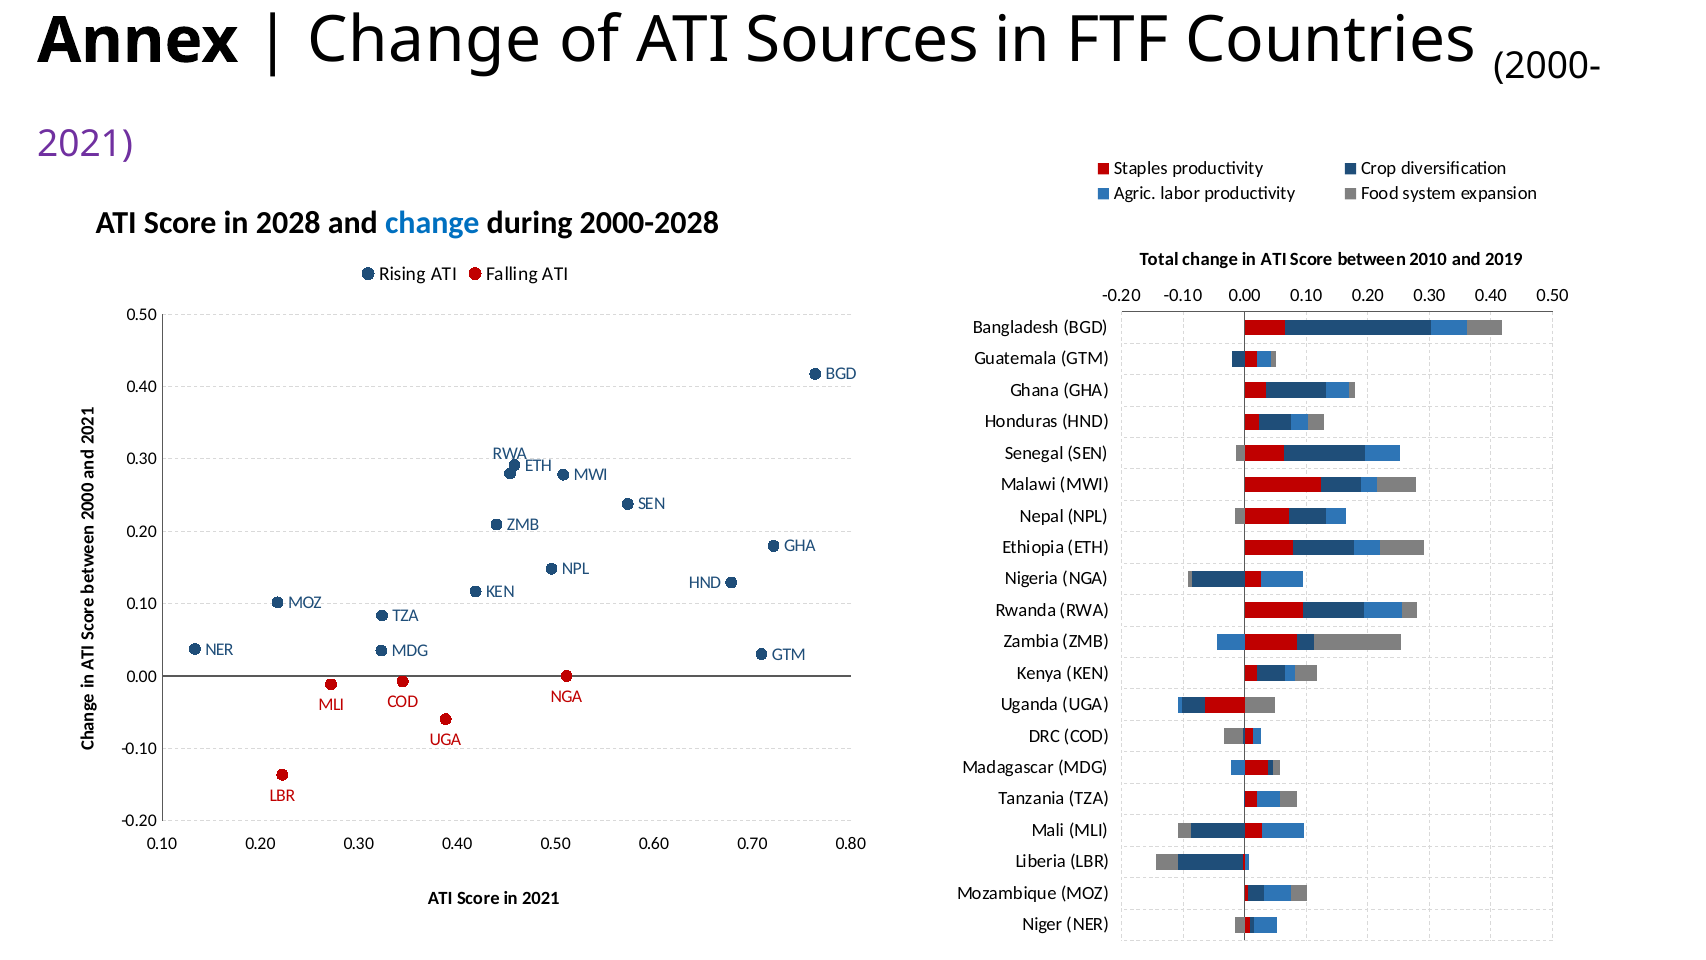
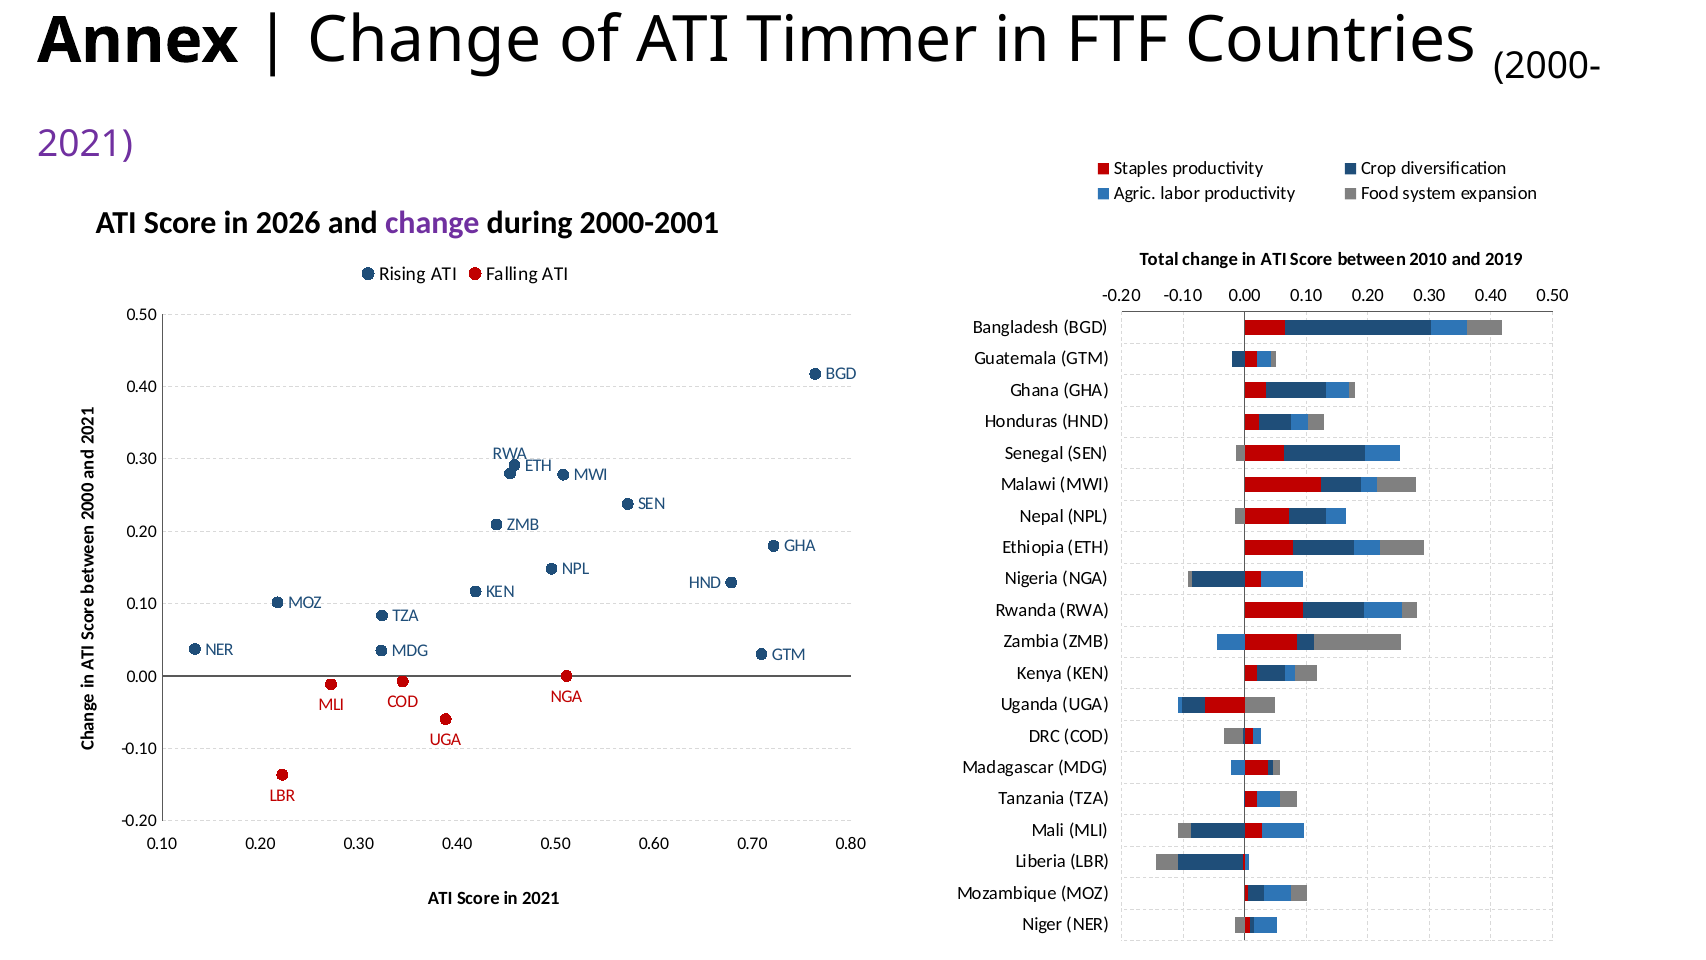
Sources: Sources -> Timmer
2028: 2028 -> 2026
change at (432, 223) colour: blue -> purple
2000-2028: 2000-2028 -> 2000-2001
